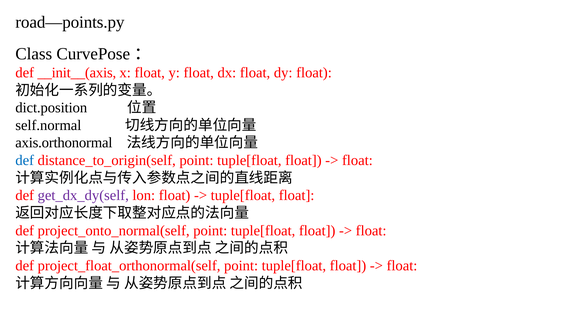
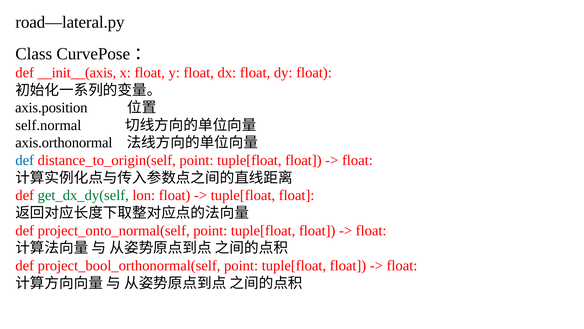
road—points.py: road—points.py -> road—lateral.py
dict.position: dict.position -> axis.position
get_dx_dy(self colour: purple -> green
project_float_orthonormal(self: project_float_orthonormal(self -> project_bool_orthonormal(self
